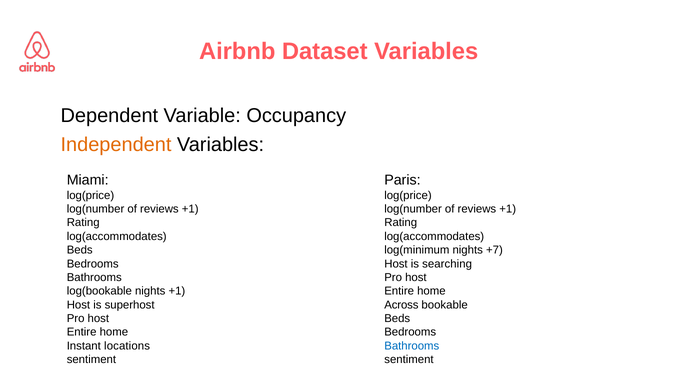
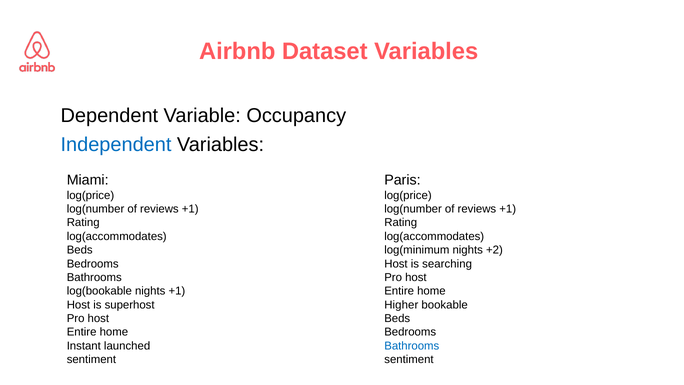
Independent colour: orange -> blue
+7: +7 -> +2
Across: Across -> Higher
locations: locations -> launched
